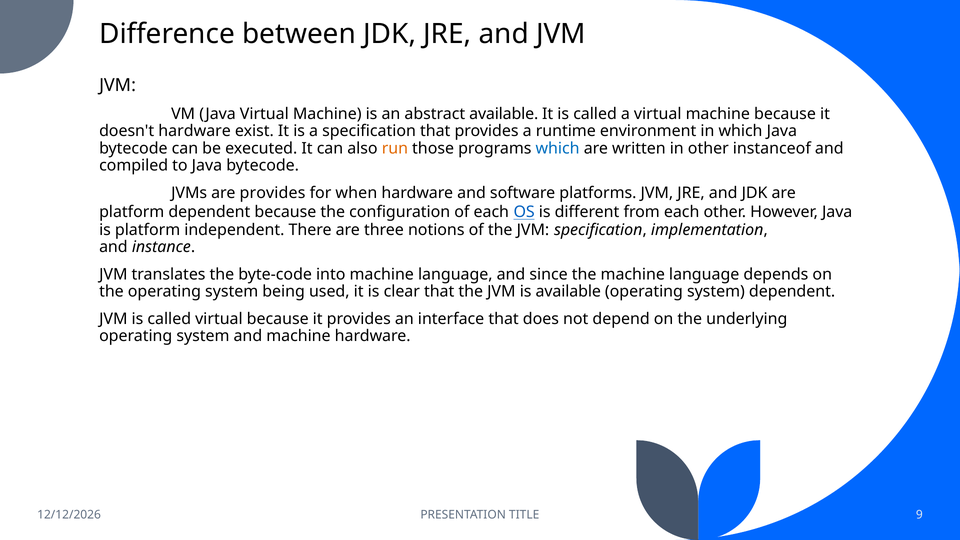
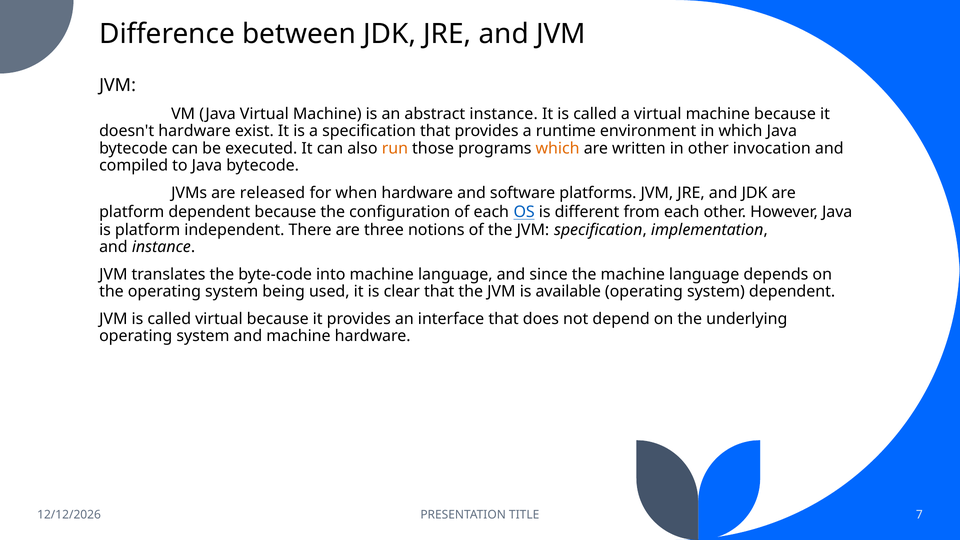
abstract available: available -> instance
which at (558, 148) colour: blue -> orange
instanceof: instanceof -> invocation
are provides: provides -> released
9: 9 -> 7
